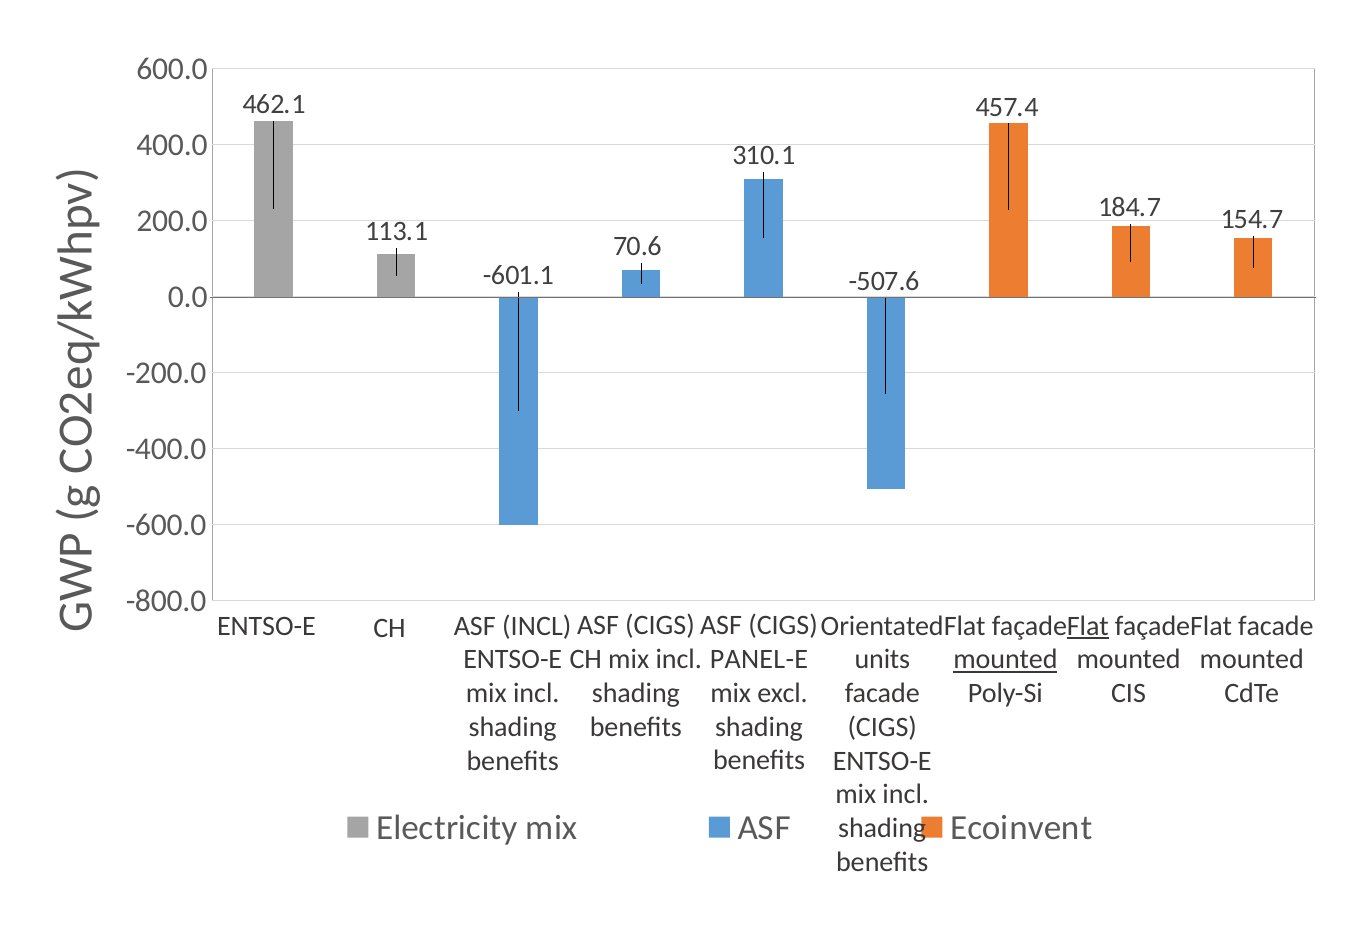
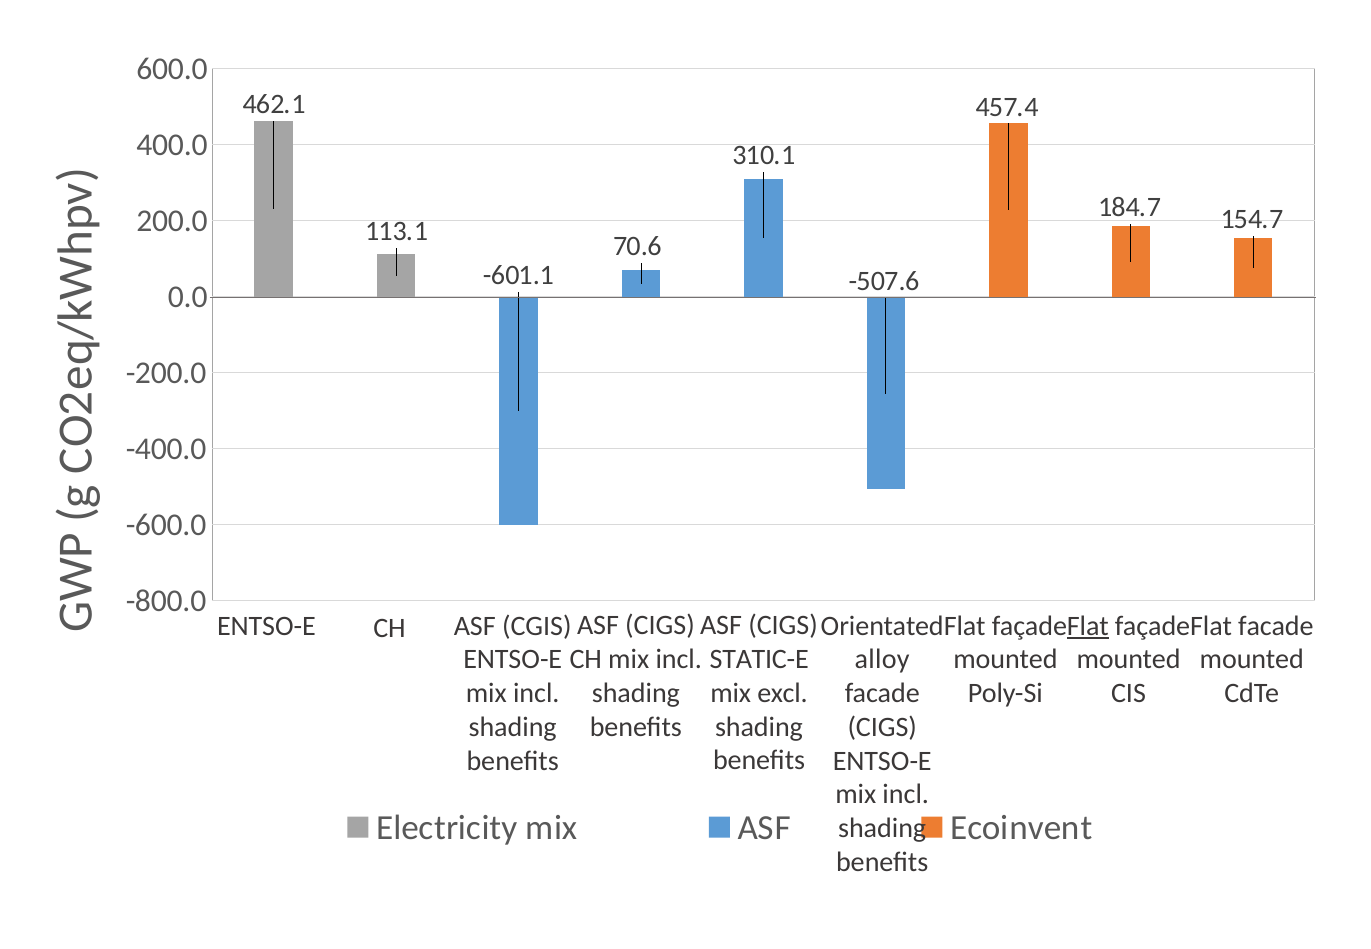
ASF INCL: INCL -> CGIS
PANEL-E: PANEL-E -> STATIC-E
units: units -> alloy
mounted at (1005, 660) underline: present -> none
